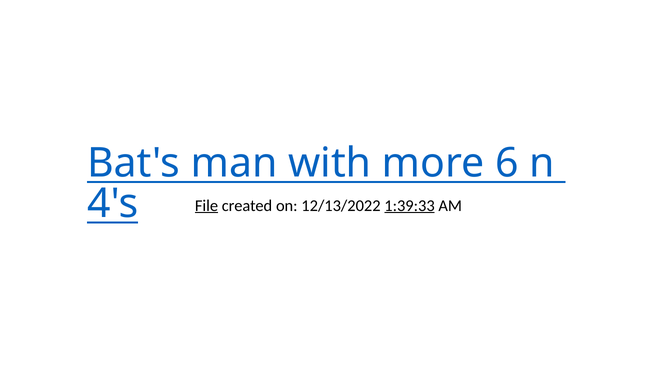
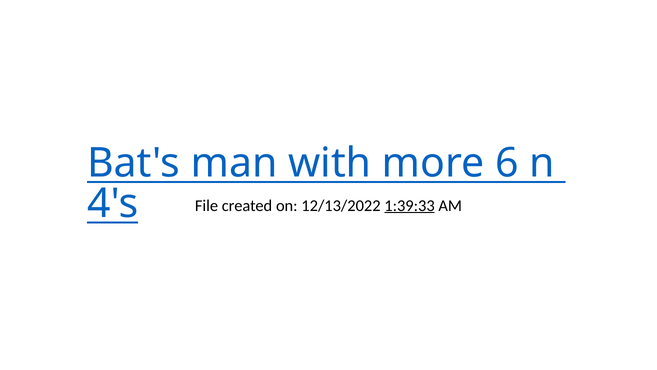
File underline: present -> none
